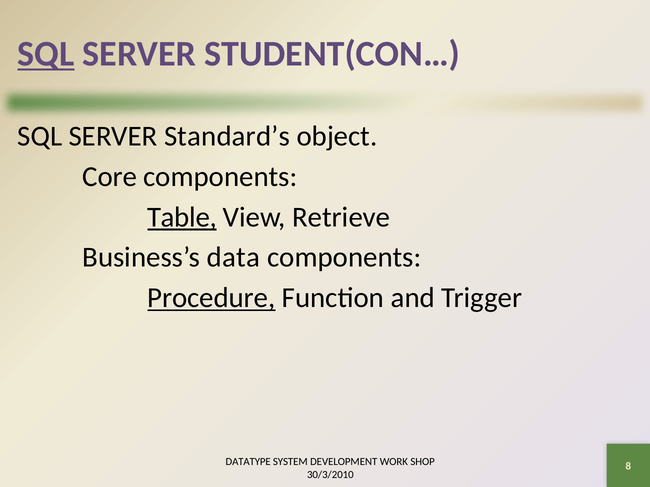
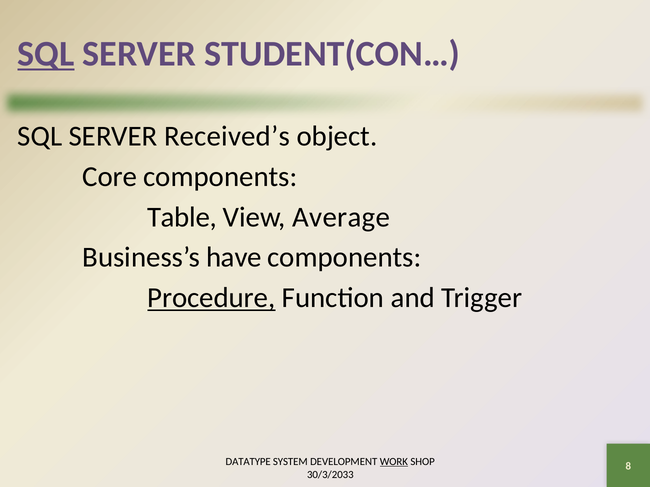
Standard’s: Standard’s -> Received’s
Table underline: present -> none
Retrieve: Retrieve -> Average
data: data -> have
WORK underline: none -> present
30/3/2010: 30/3/2010 -> 30/3/2033
